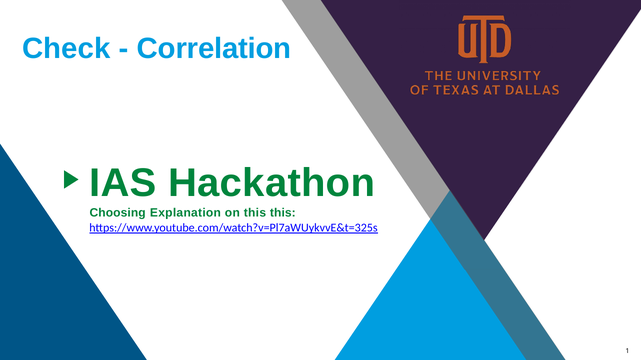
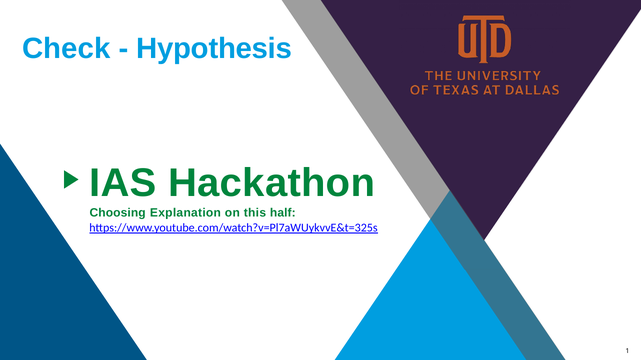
Correlation: Correlation -> Hypothesis
this this: this -> half
